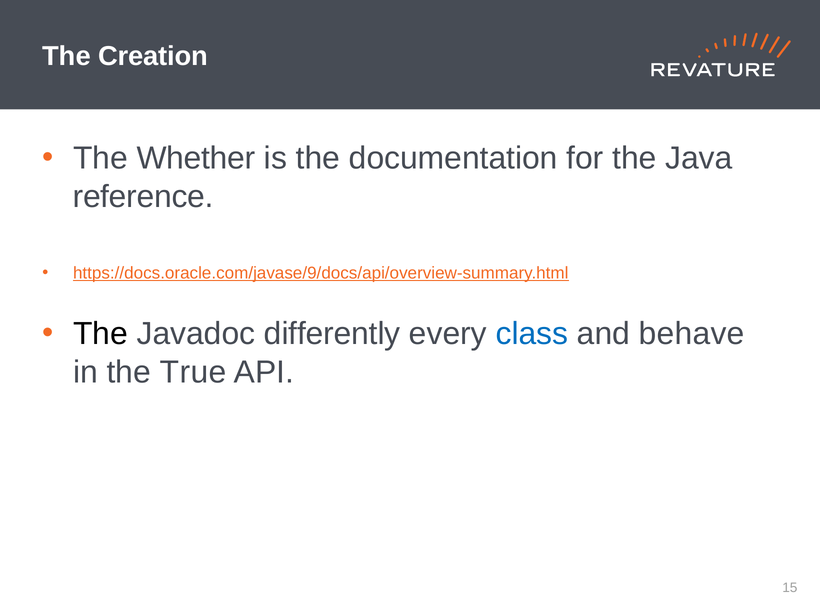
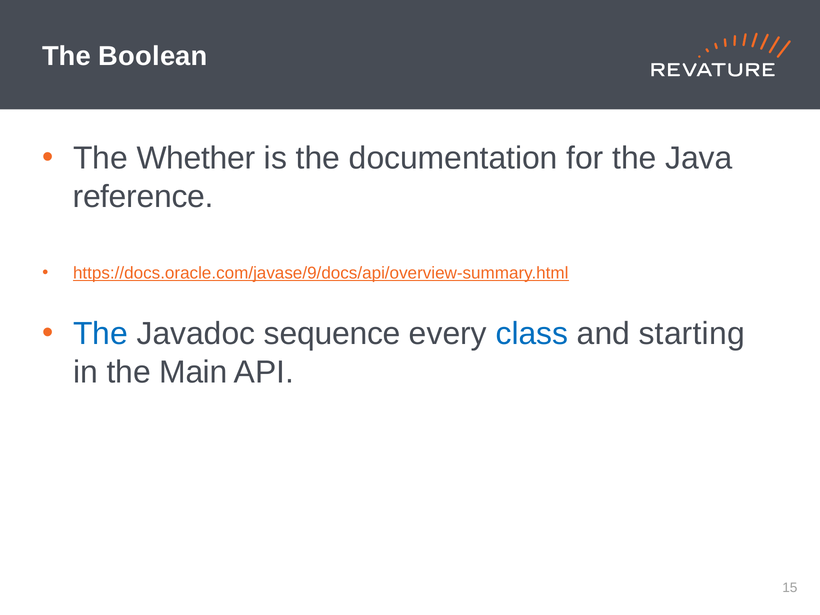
Creation: Creation -> Boolean
The at (100, 334) colour: black -> blue
differently: differently -> sequence
behave: behave -> starting
True: True -> Main
